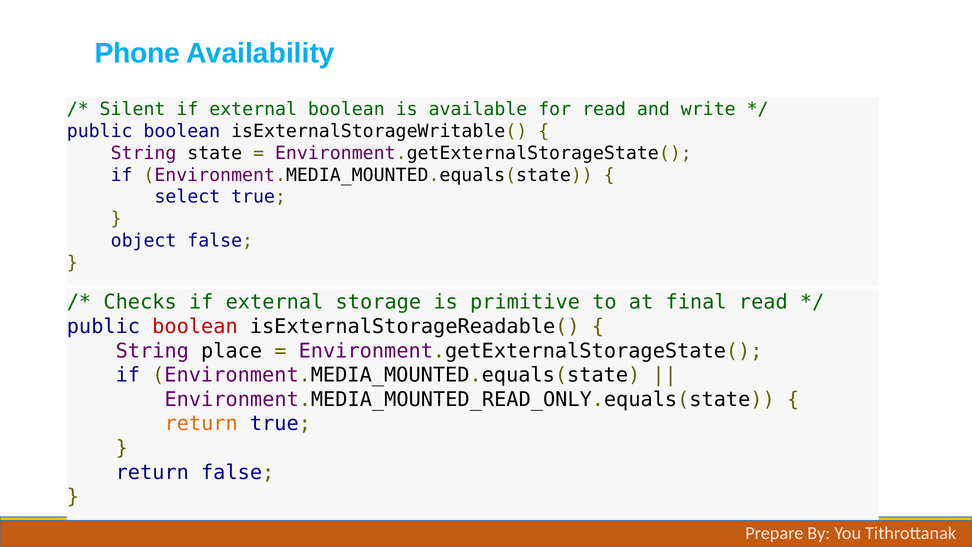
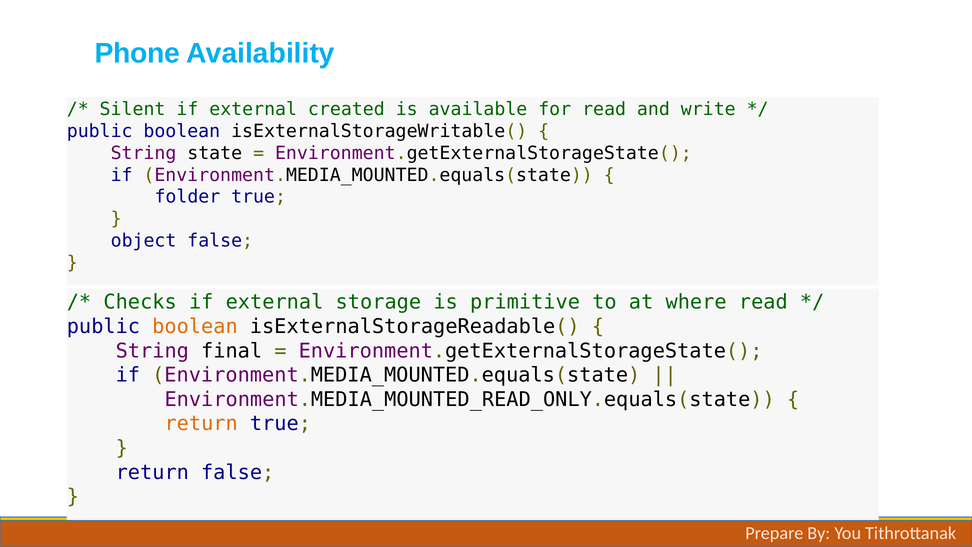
external boolean: boolean -> created
select: select -> folder
final: final -> where
boolean at (195, 326) colour: red -> orange
place: place -> final
